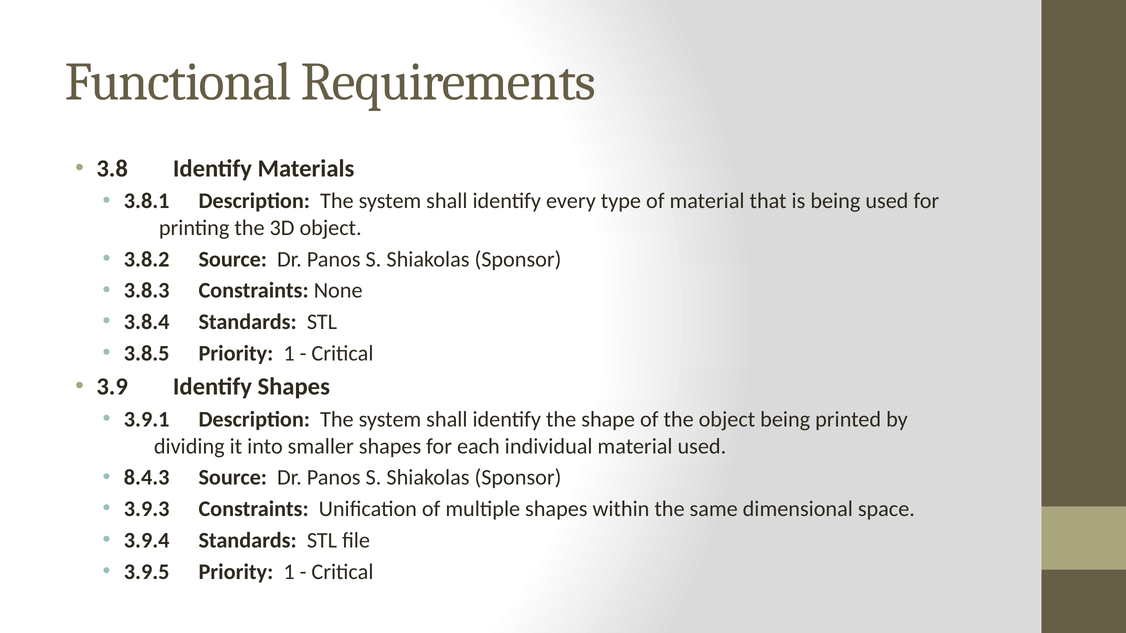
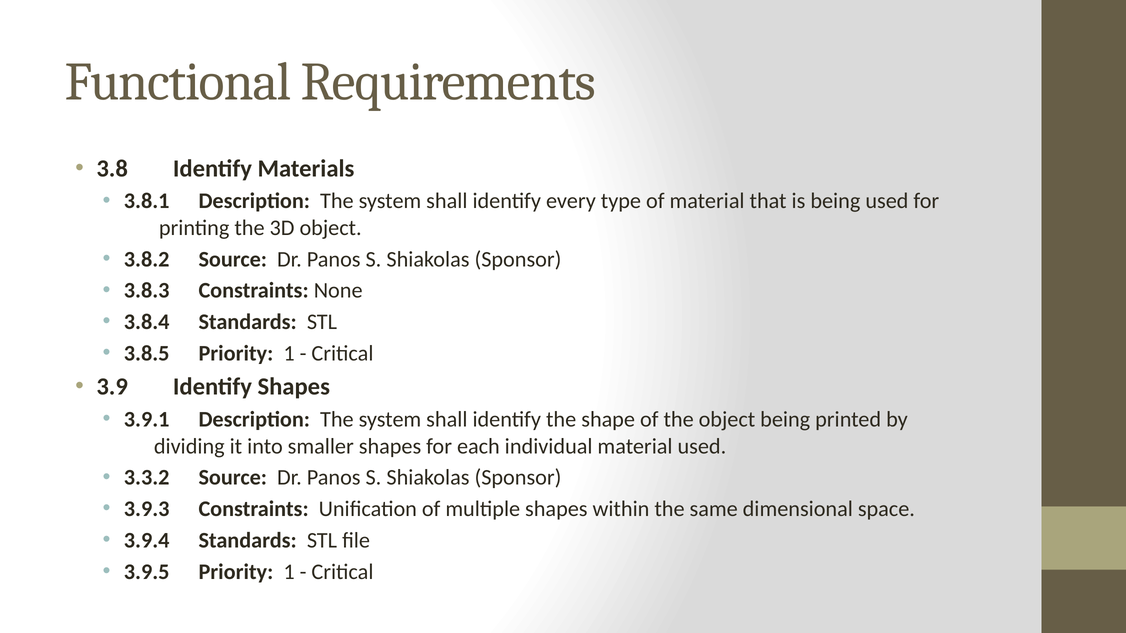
8.4.3: 8.4.3 -> 3.3.2
